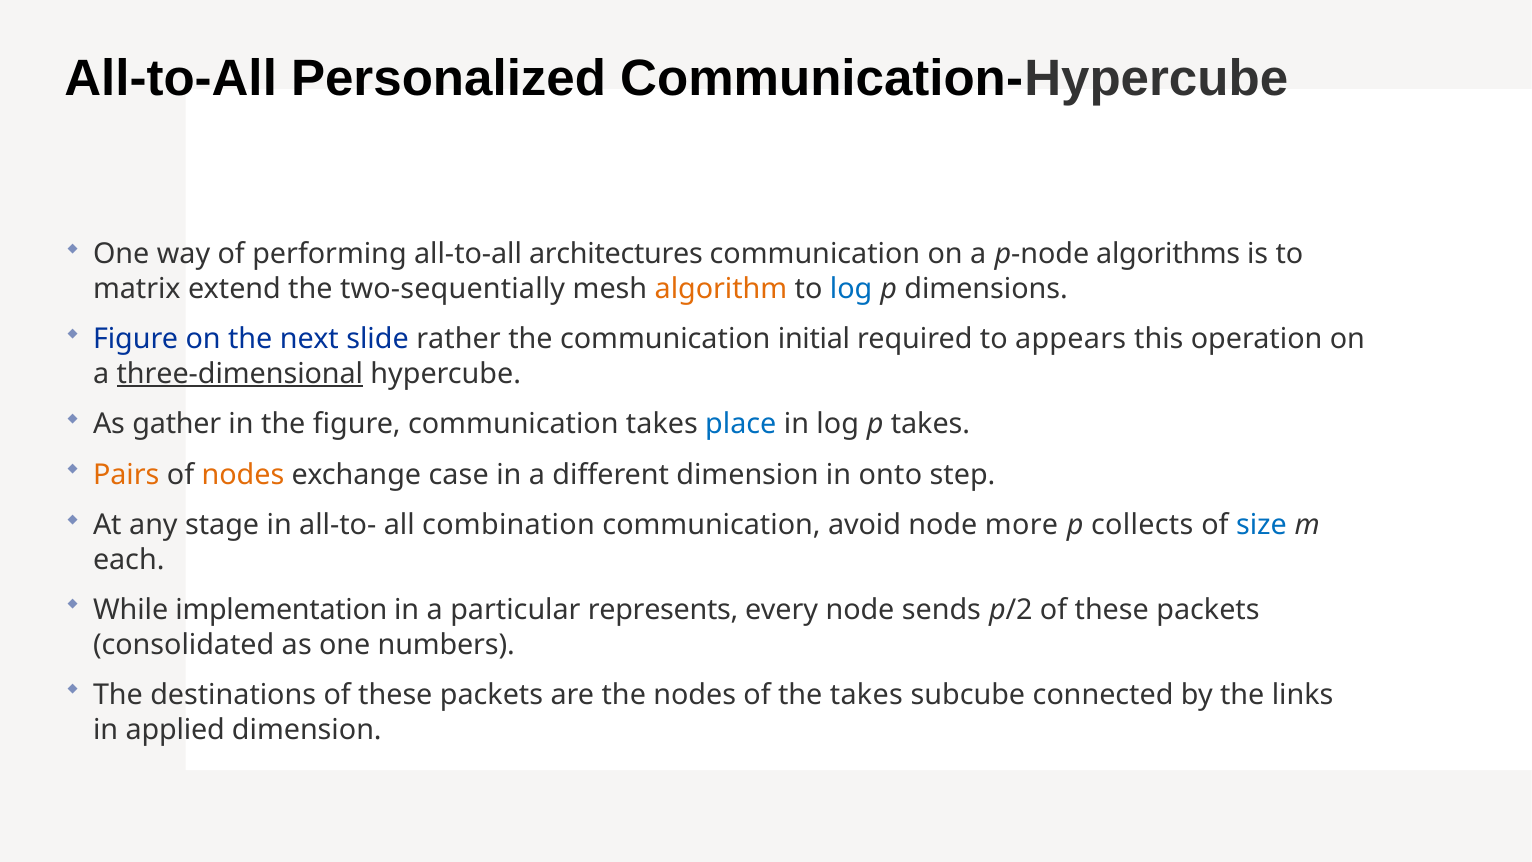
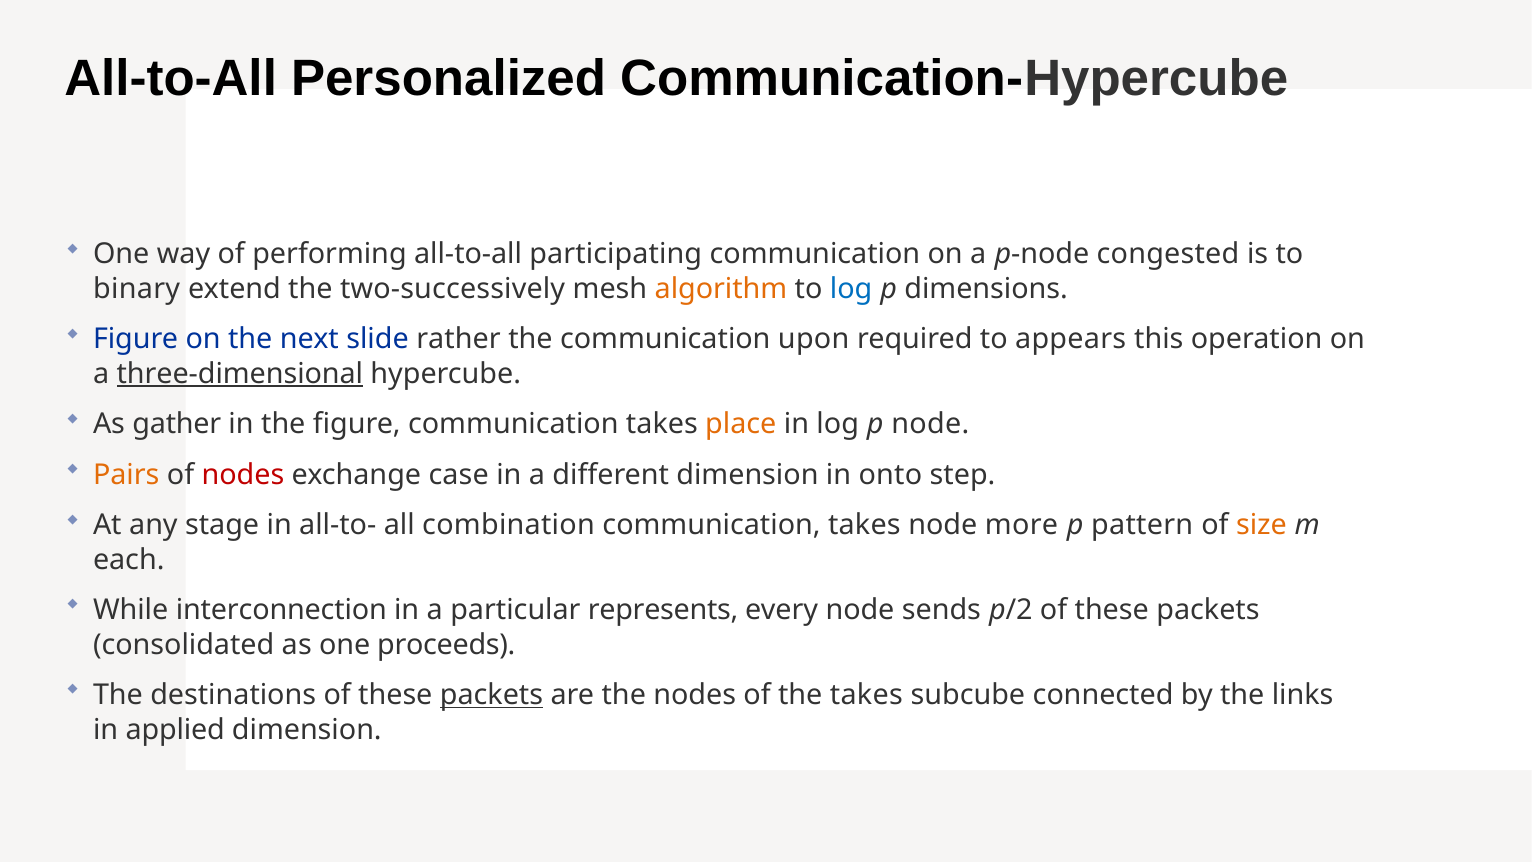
architectures: architectures -> participating
algorithms: algorithms -> congested
matrix: matrix -> binary
two-sequentially: two-sequentially -> two-successively
initial: initial -> upon
place colour: blue -> orange
p takes: takes -> node
nodes at (243, 475) colour: orange -> red
avoid at (865, 525): avoid -> takes
collects: collects -> pattern
size colour: blue -> orange
implementation: implementation -> interconnection
numbers: numbers -> proceeds
packets at (491, 695) underline: none -> present
